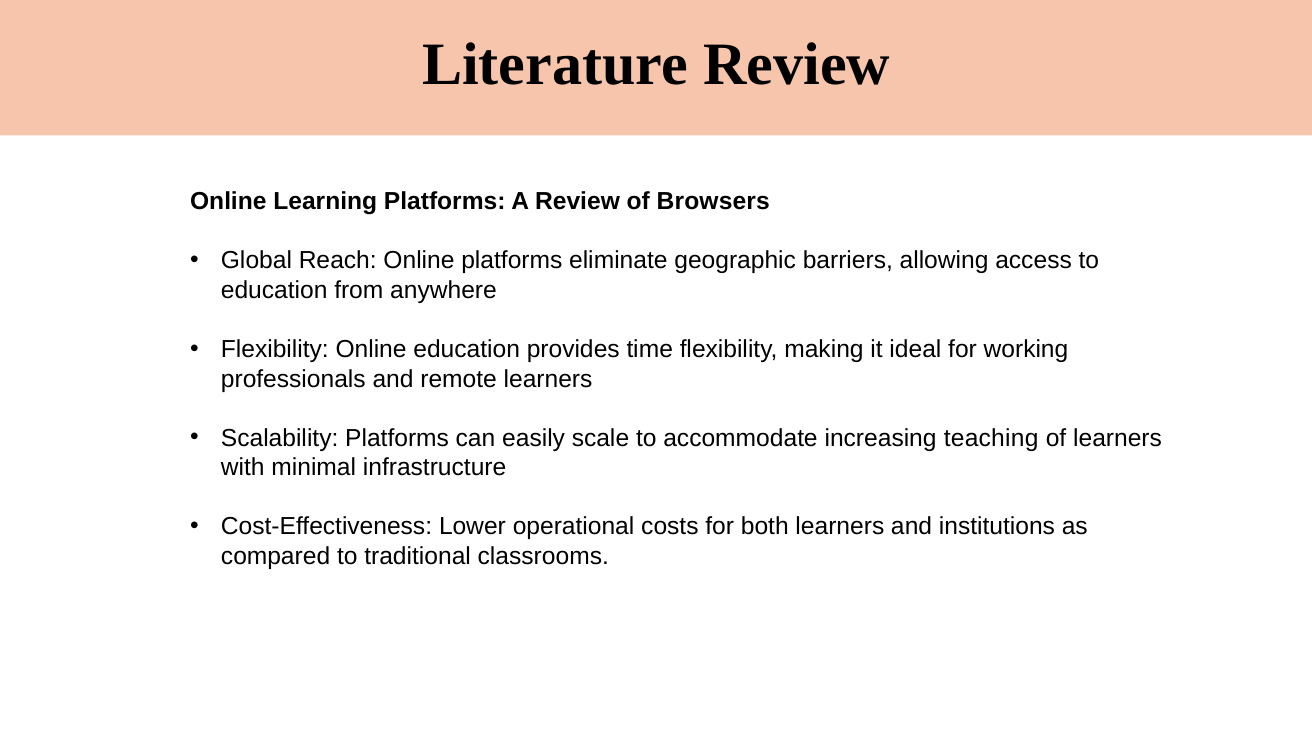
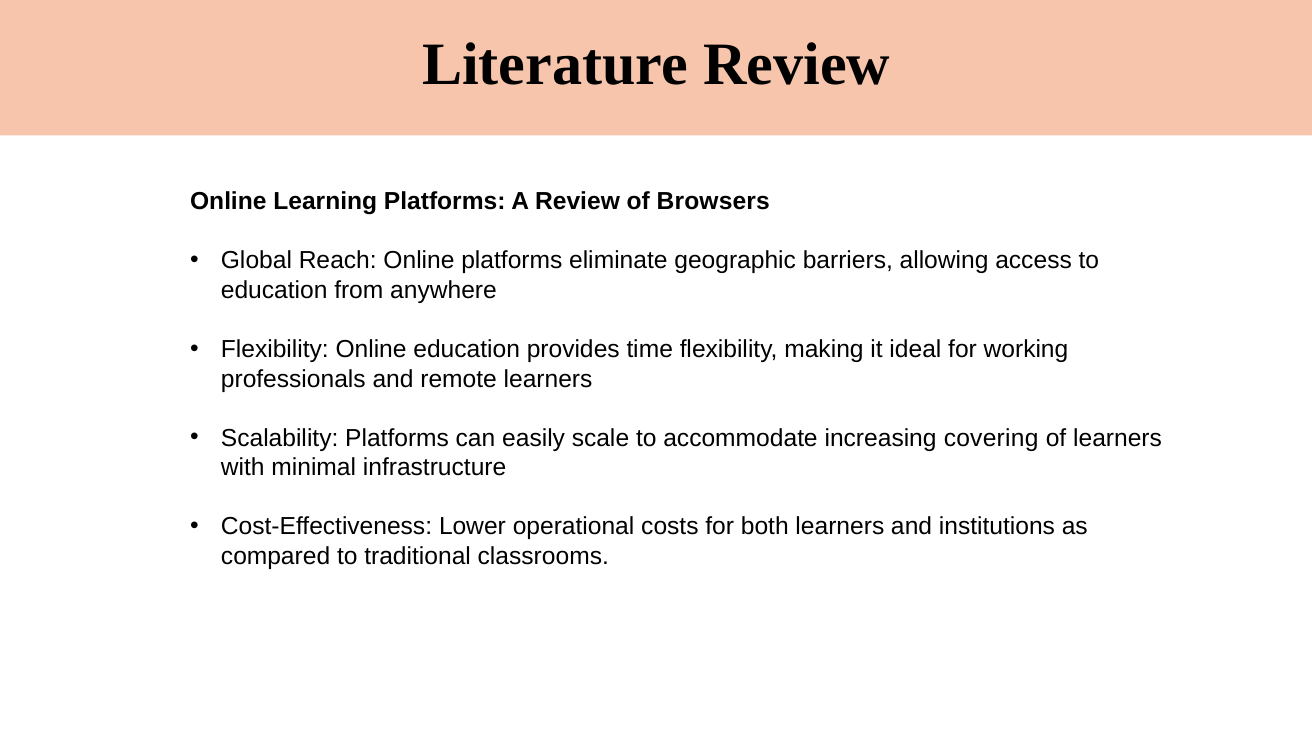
teaching: teaching -> covering
